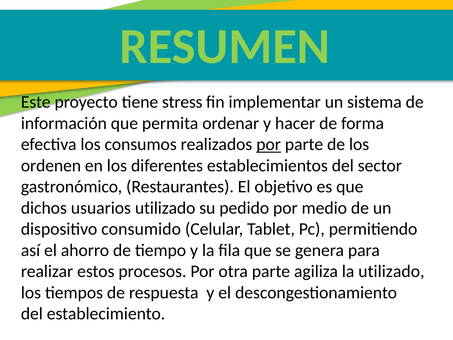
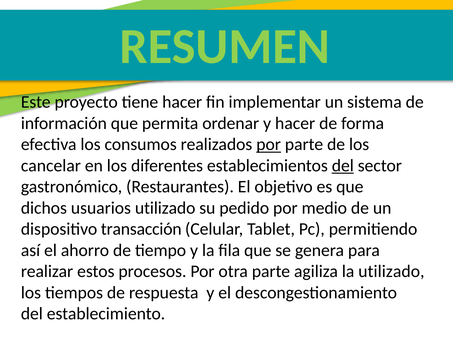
tiene stress: stress -> hacer
ordenen: ordenen -> cancelar
del at (343, 166) underline: none -> present
consumido: consumido -> transacción
